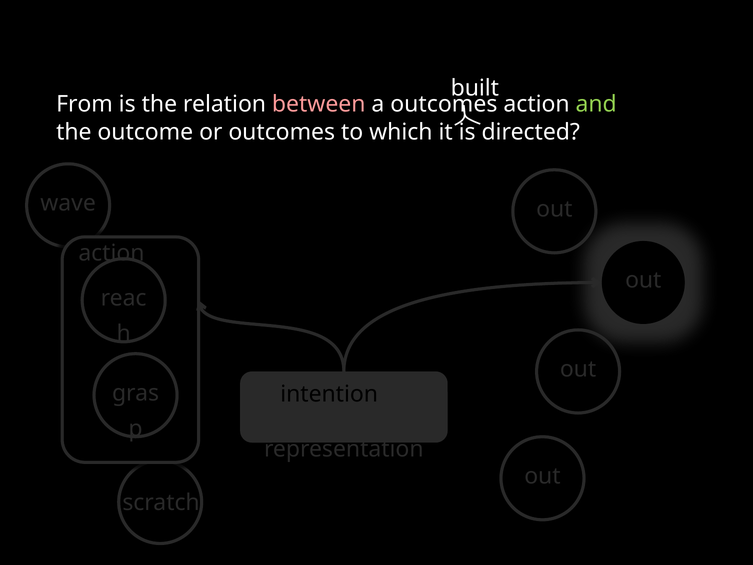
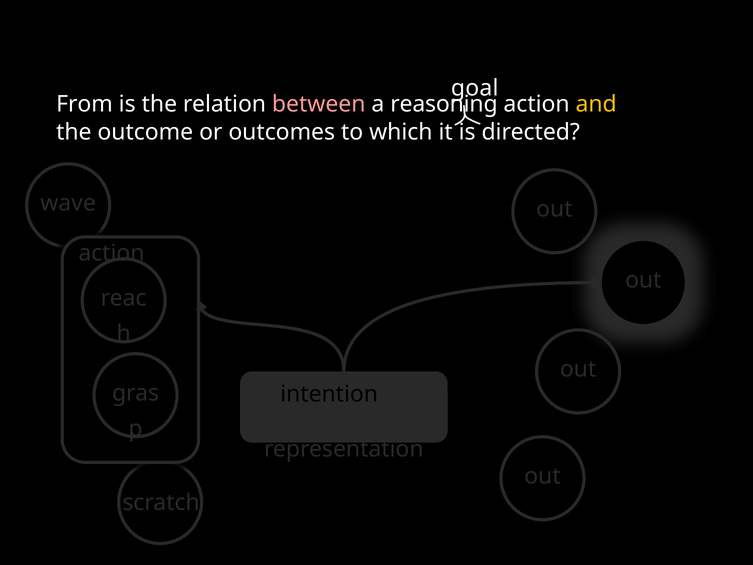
built: built -> goal
a outcomes: outcomes -> reasoning
and colour: light green -> yellow
